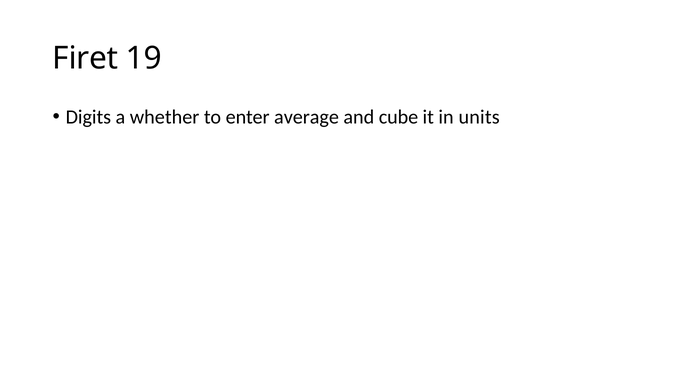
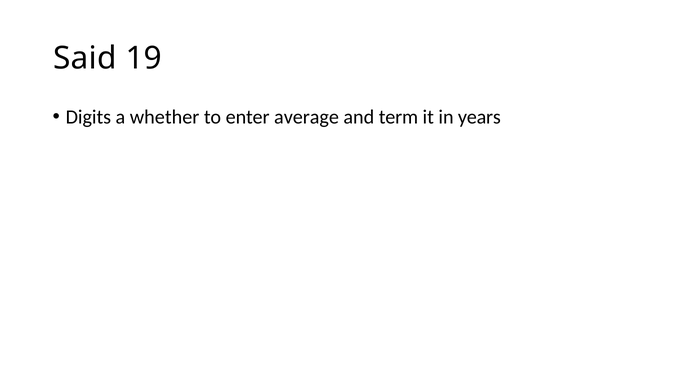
Firet: Firet -> Said
cube: cube -> term
units: units -> years
